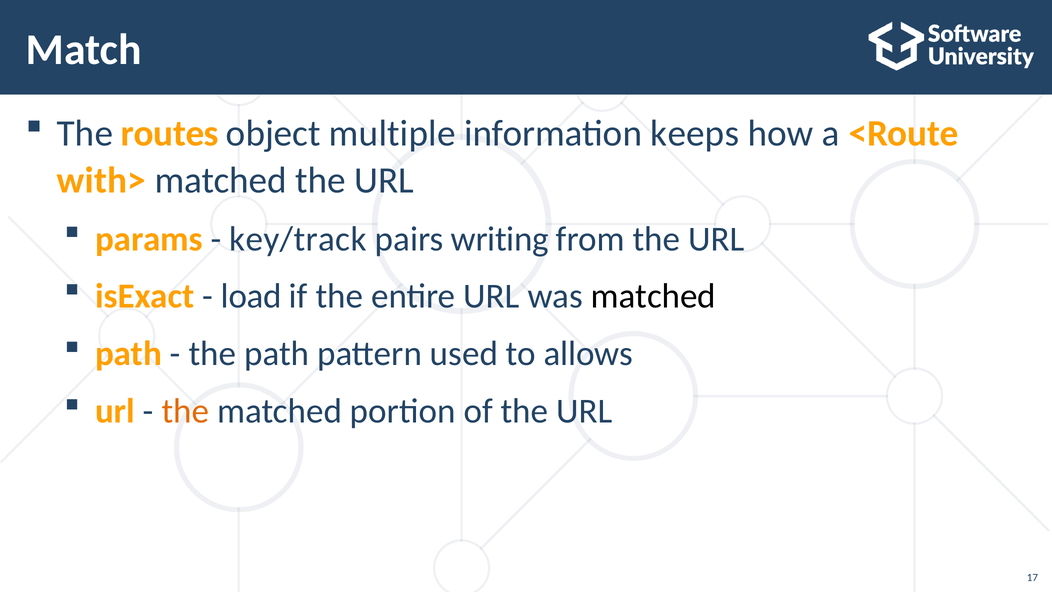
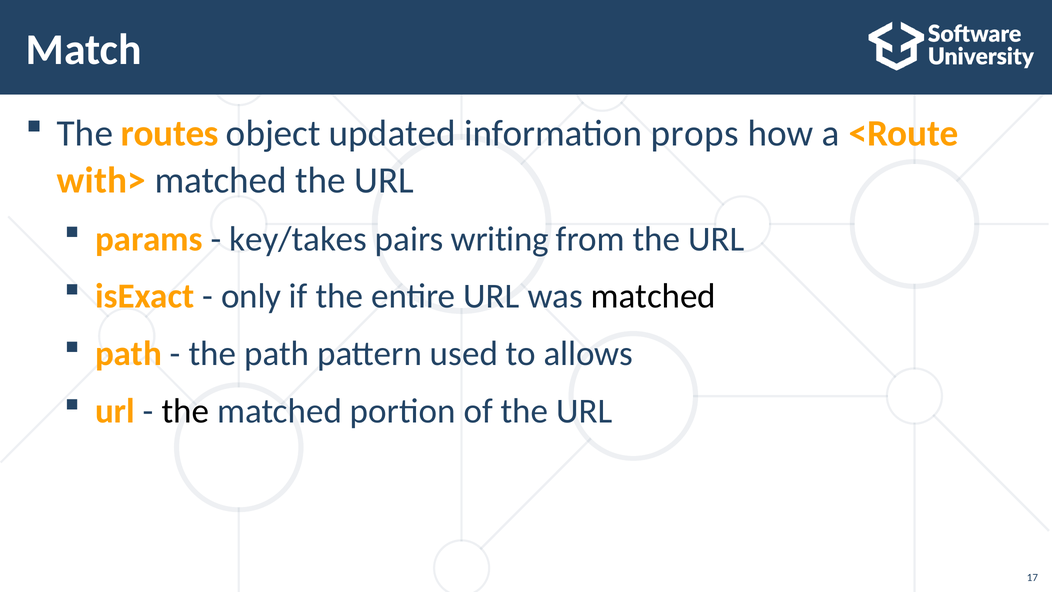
multiple: multiple -> updated
keeps: keeps -> props
key/track: key/track -> key/takes
load: load -> only
the at (185, 411) colour: orange -> black
